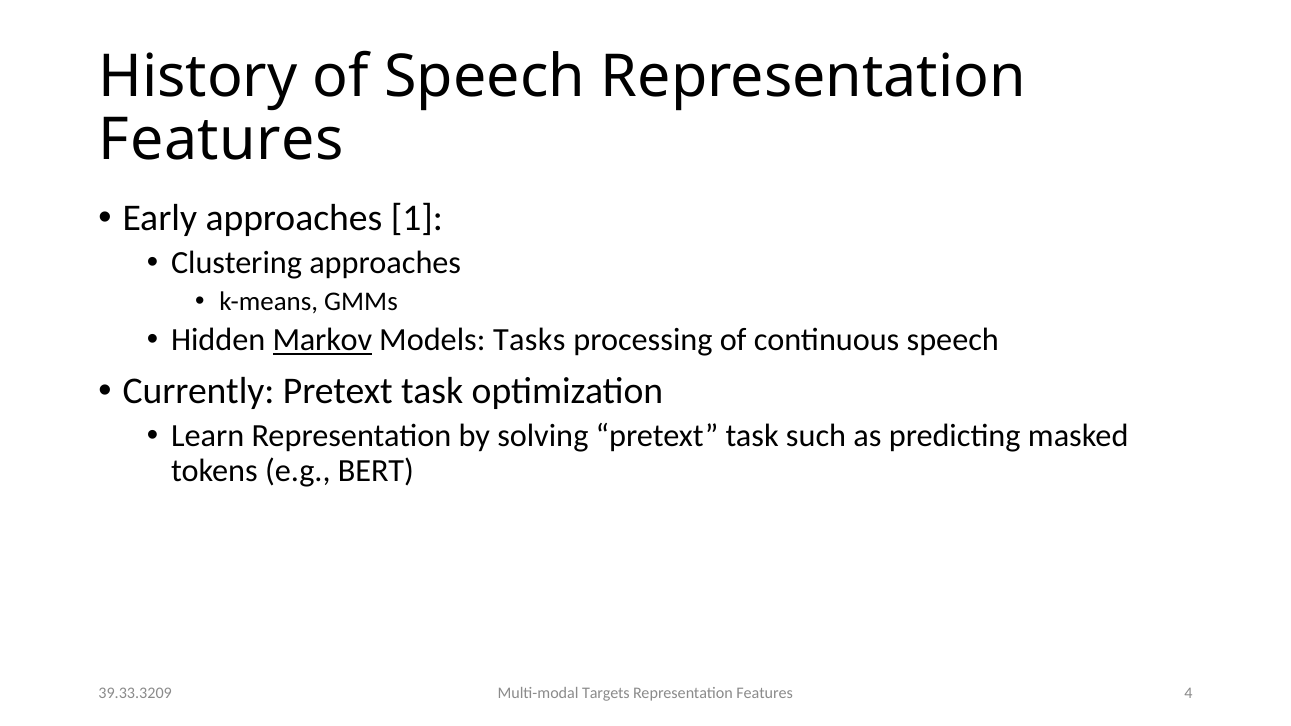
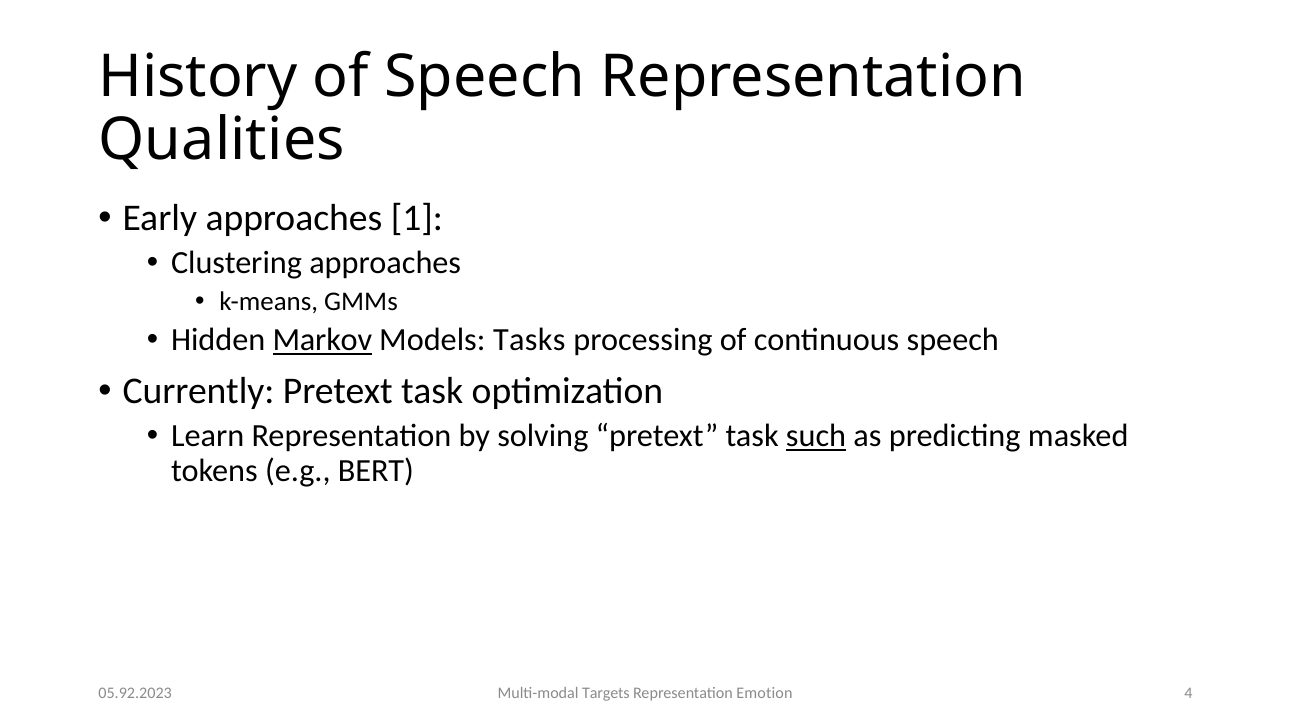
Features at (222, 140): Features -> Qualities
such underline: none -> present
Features at (765, 693): Features -> Emotion
39.33.3209: 39.33.3209 -> 05.92.2023
